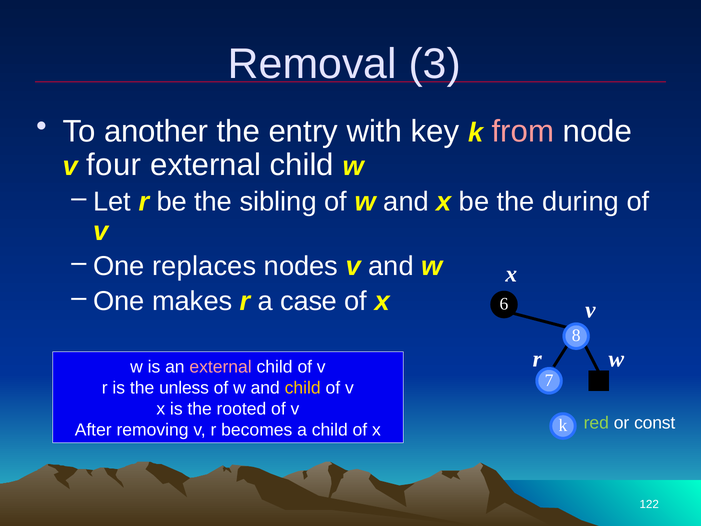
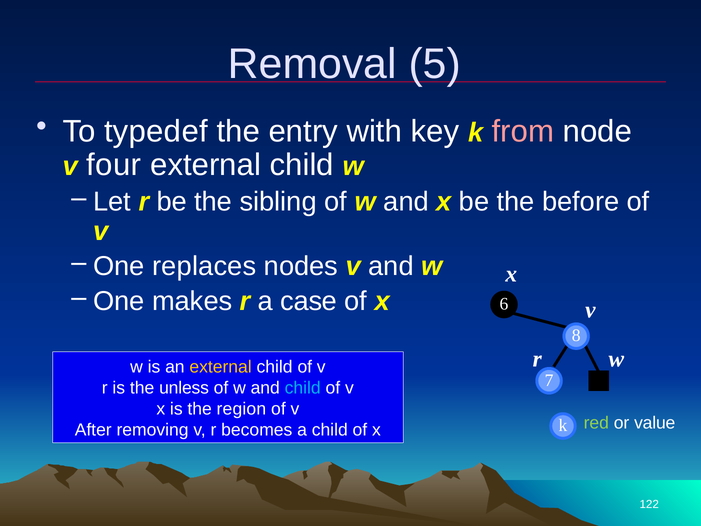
3: 3 -> 5
another: another -> typedef
during: during -> before
external at (221, 367) colour: pink -> yellow
child at (303, 388) colour: yellow -> light blue
rooted: rooted -> region
const: const -> value
